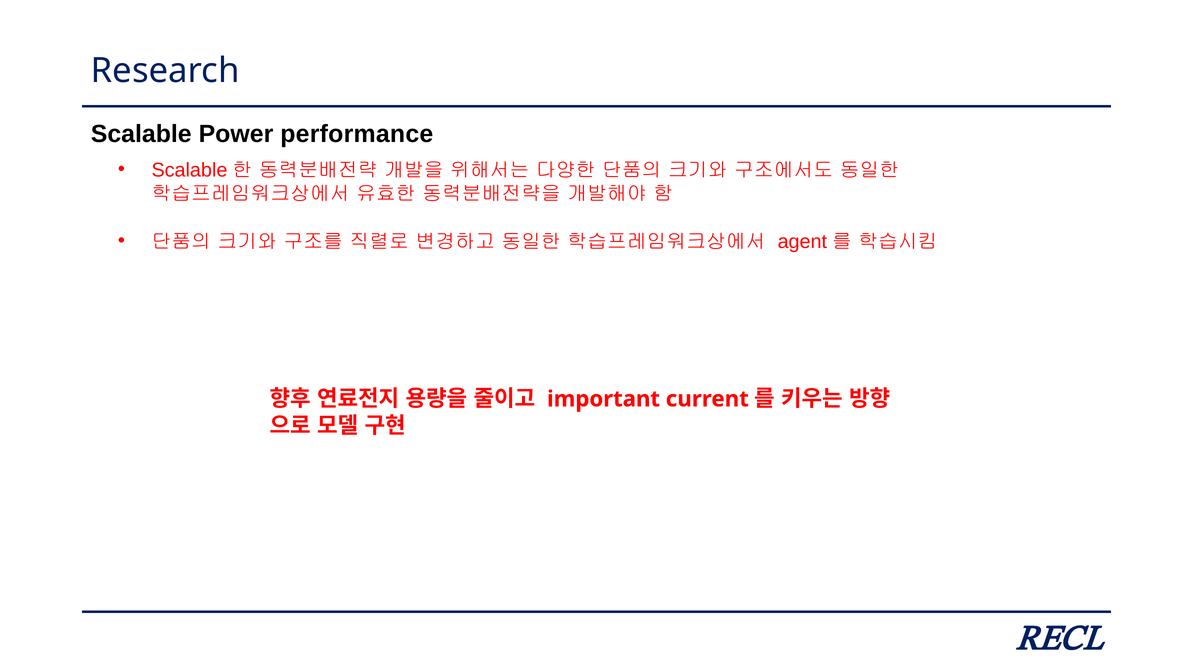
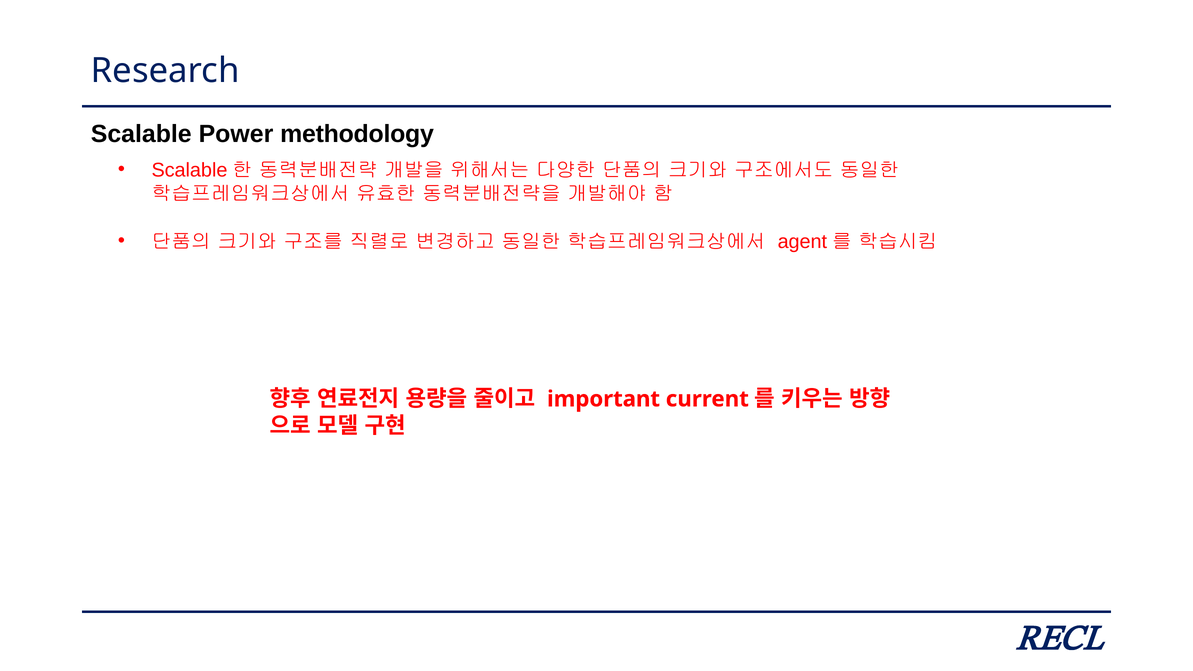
performance: performance -> methodology
